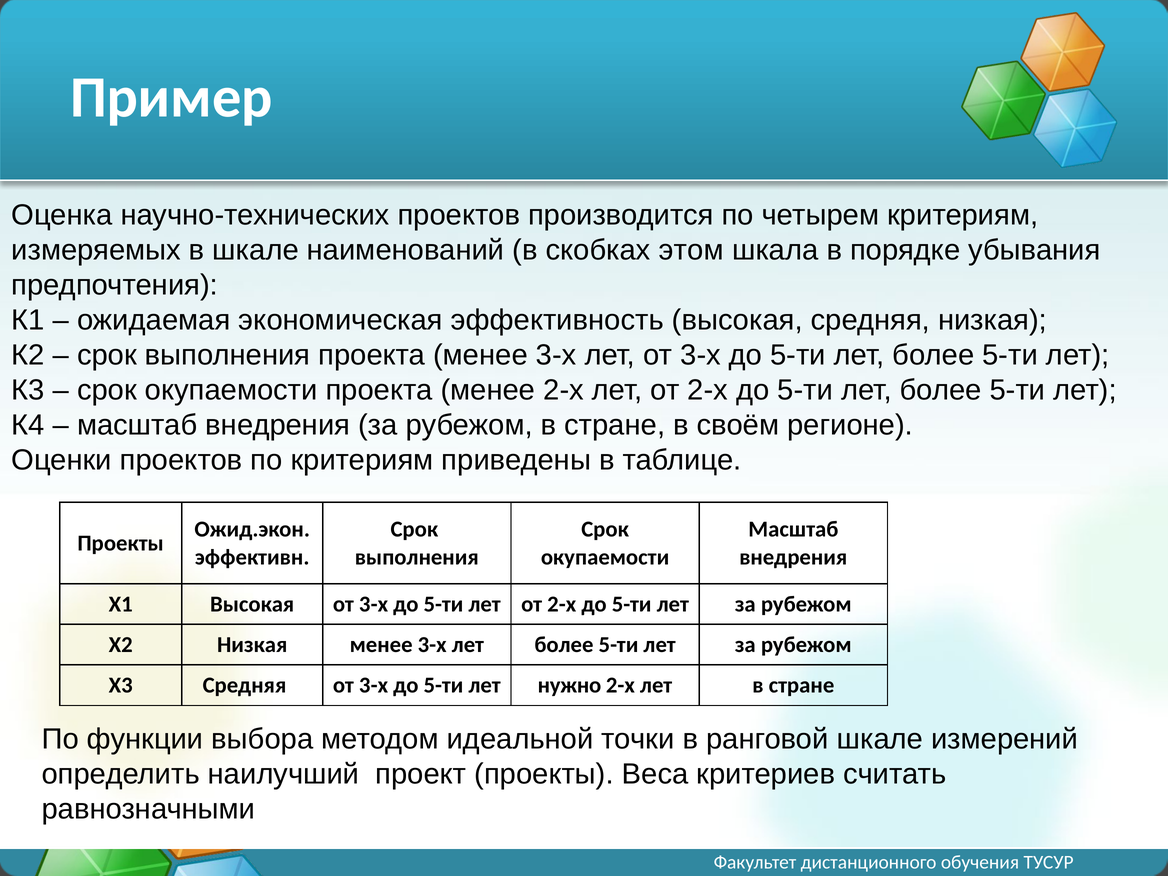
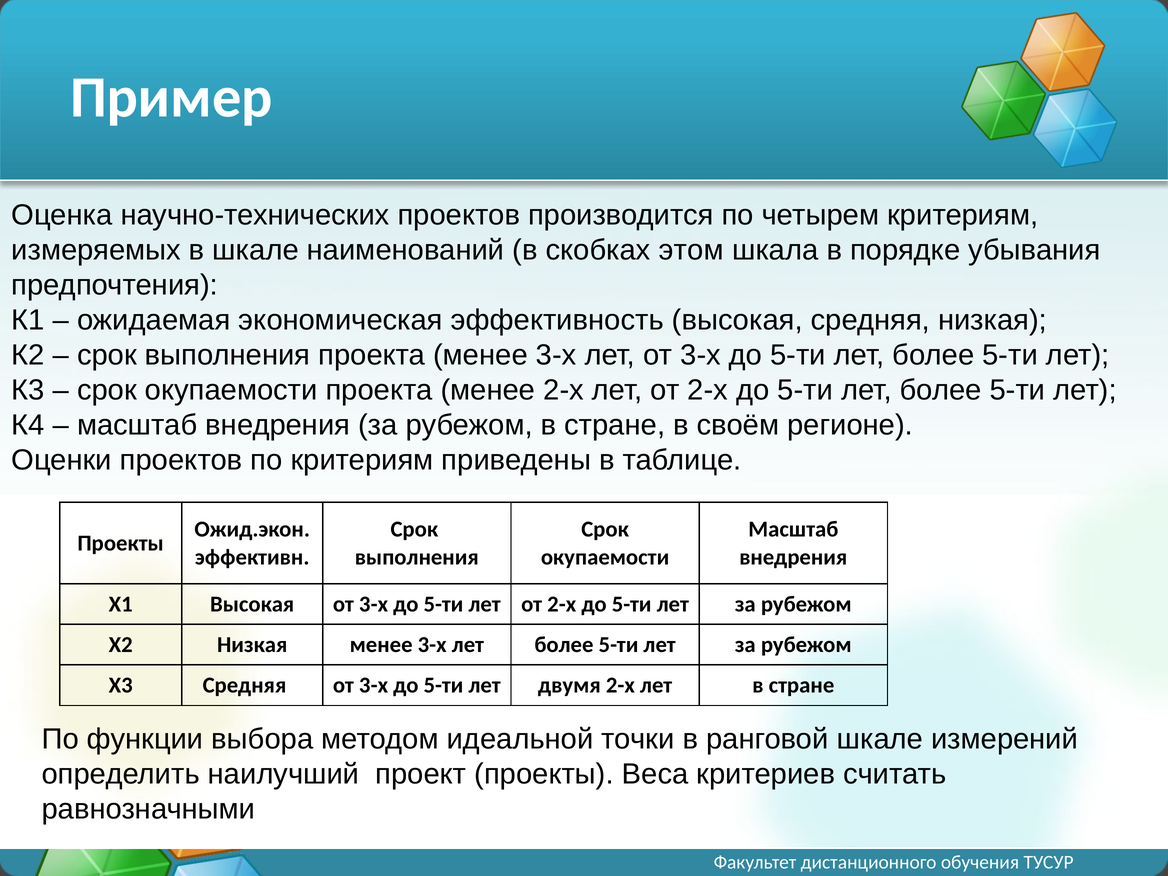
нужно: нужно -> двумя
